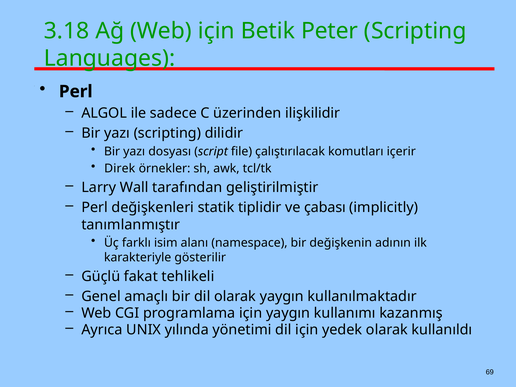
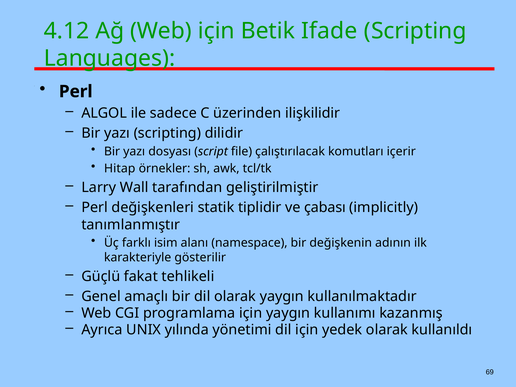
3.18: 3.18 -> 4.12
Peter: Peter -> Ifade
Direk: Direk -> Hitap
